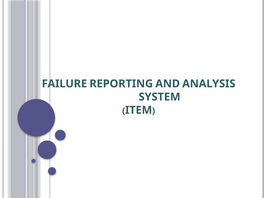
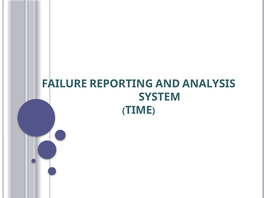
ITEM: ITEM -> TIME
